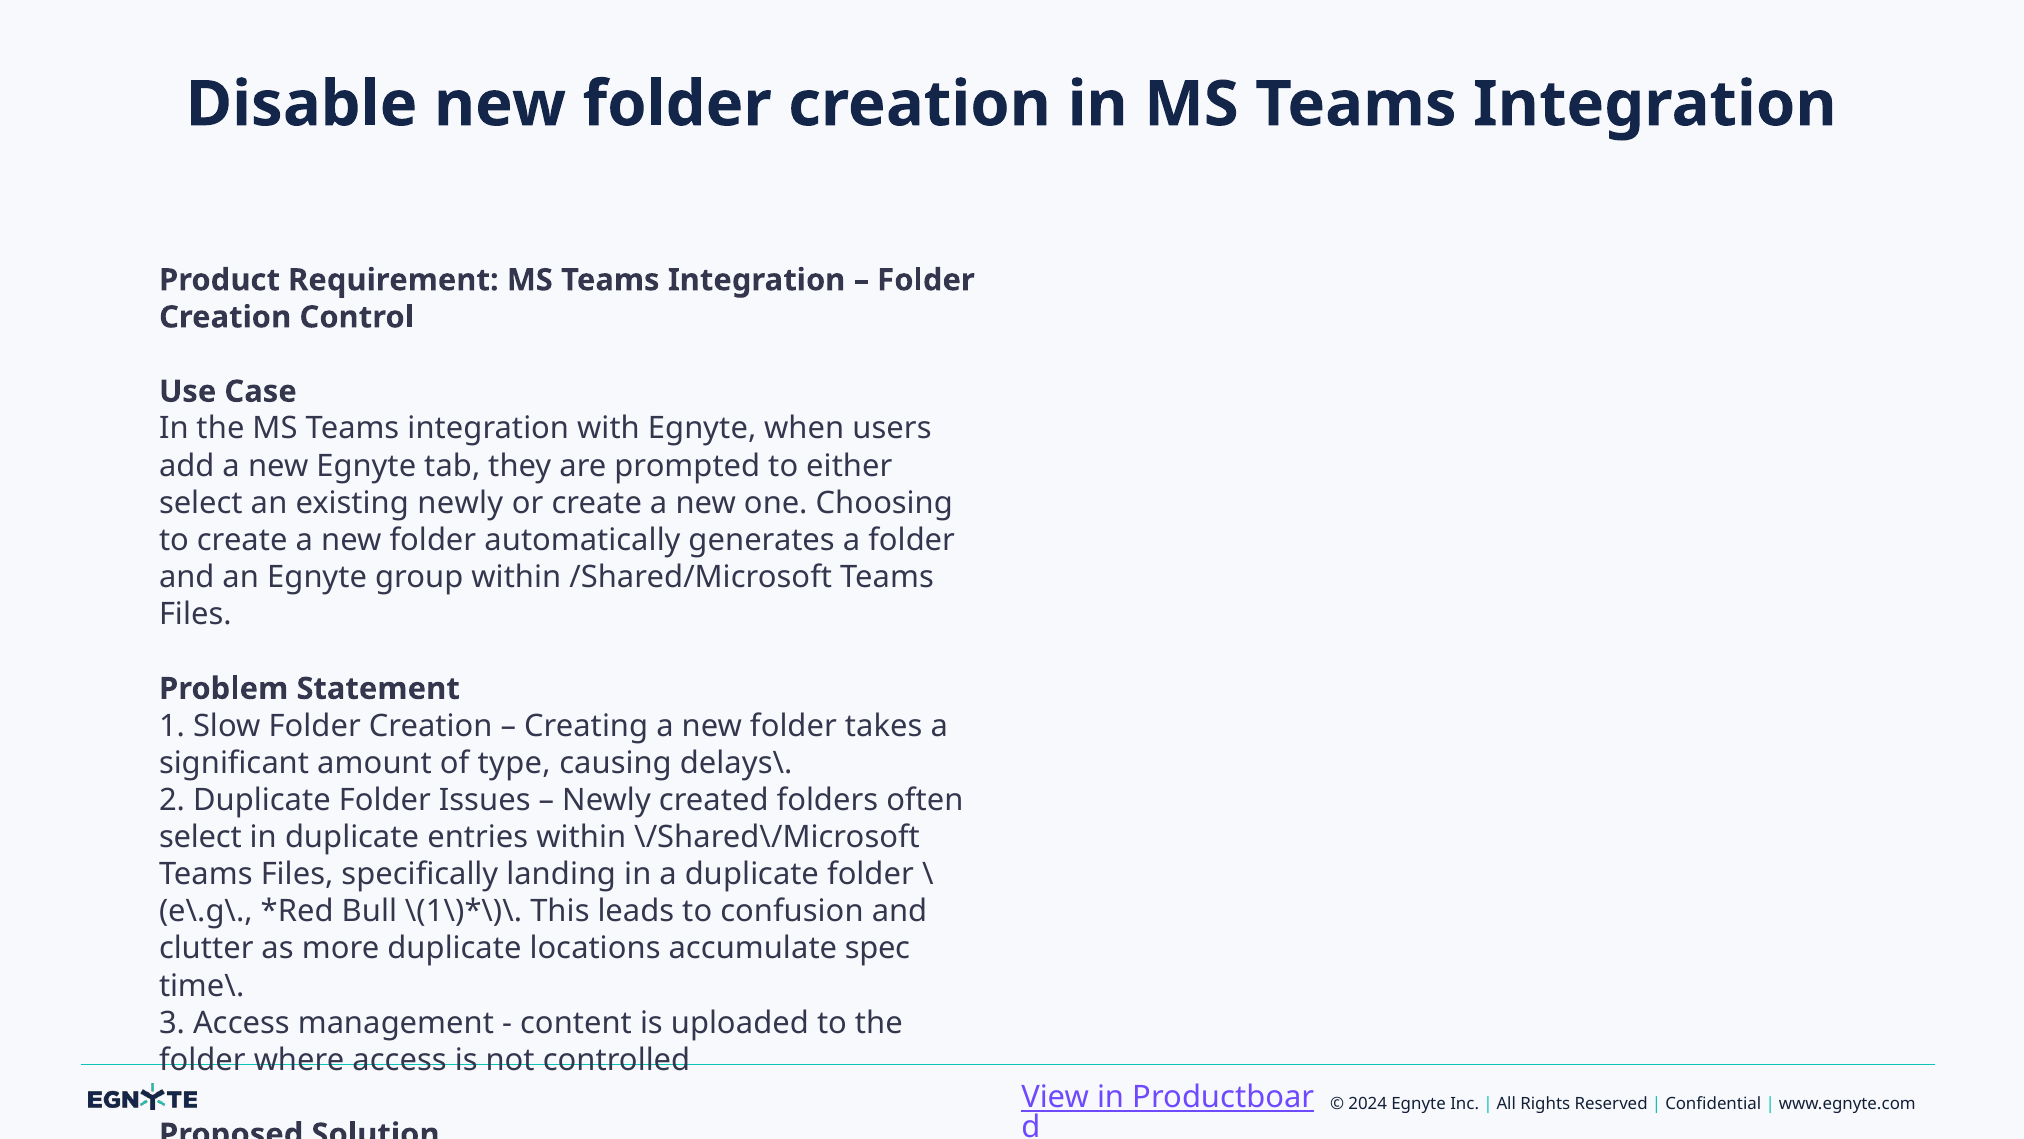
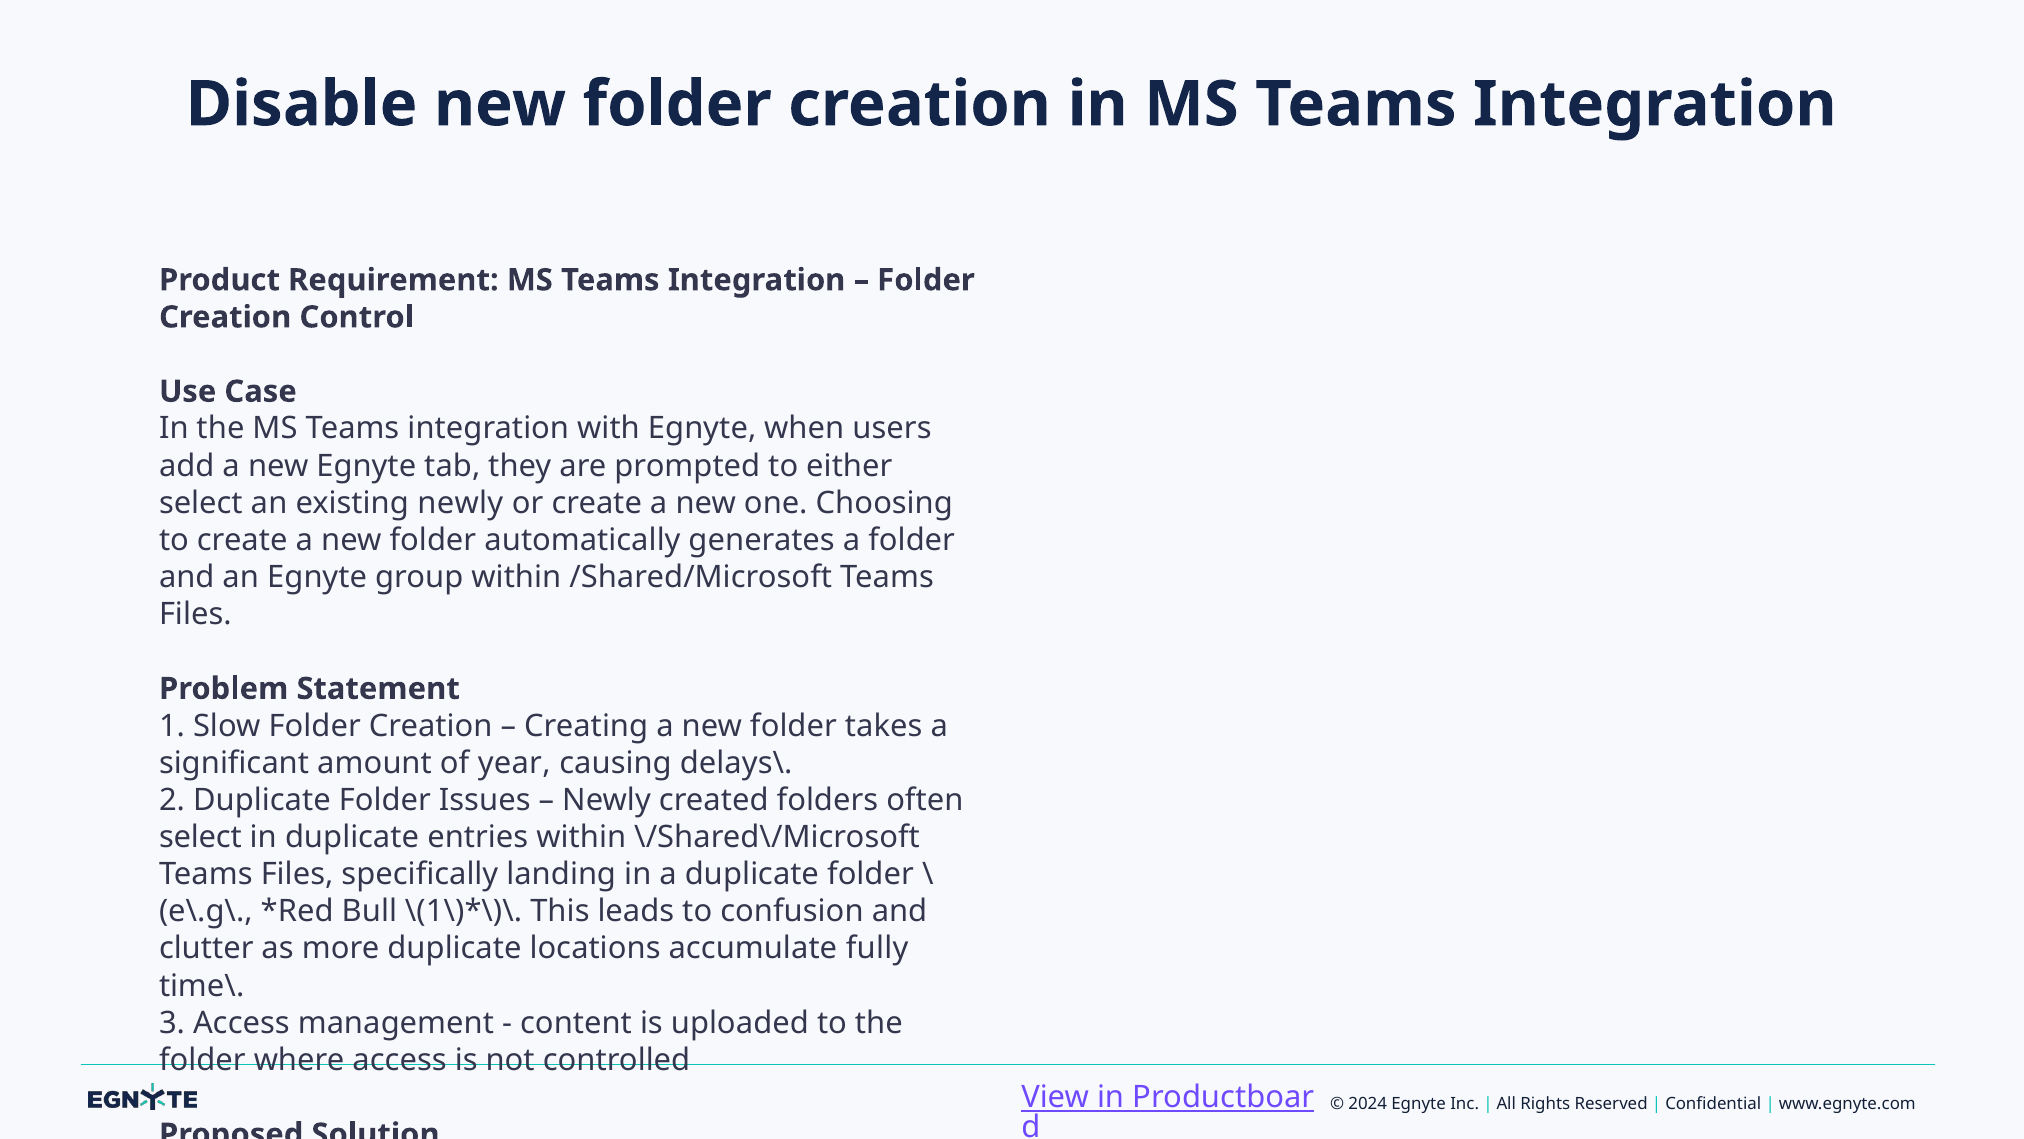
type: type -> year
spec: spec -> fully
